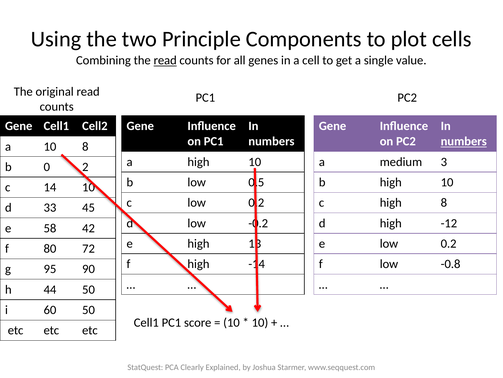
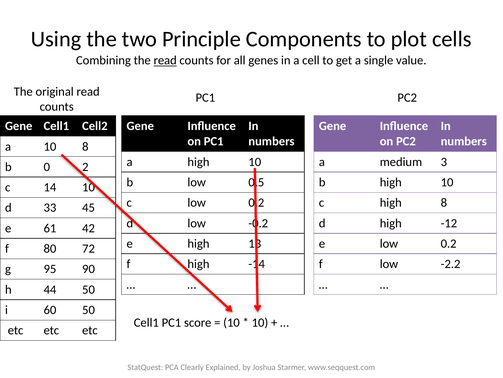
numbers at (464, 141) underline: present -> none
58: 58 -> 61
-0.8: -0.8 -> -2.2
